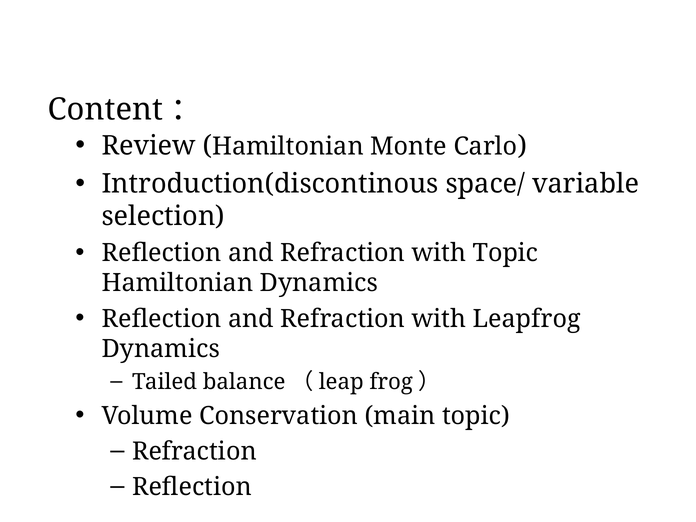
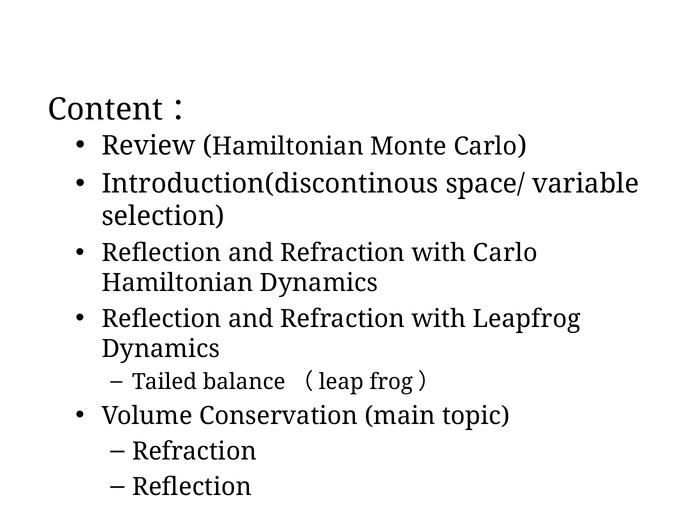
with Topic: Topic -> Carlo
